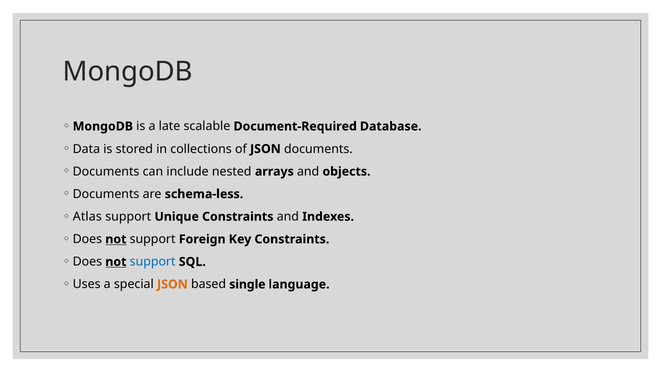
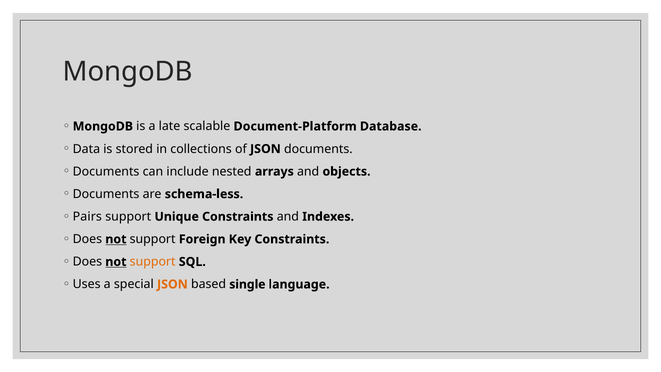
Document-Required: Document-Required -> Document-Platform
Atlas: Atlas -> Pairs
support at (153, 262) colour: blue -> orange
